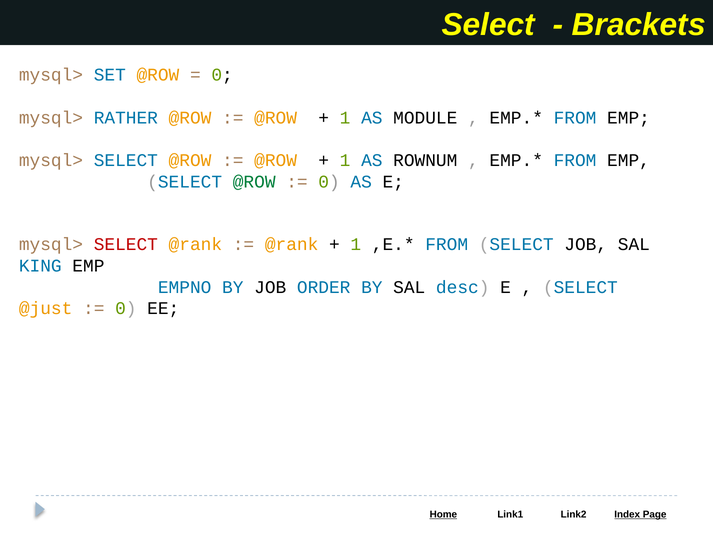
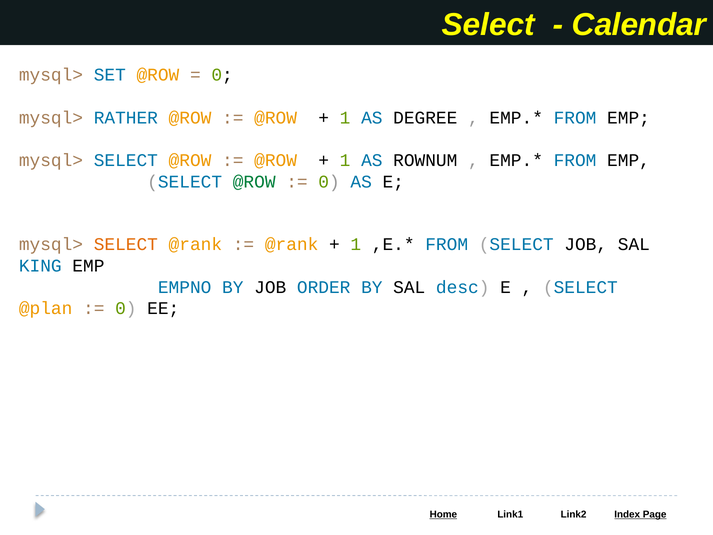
Brackets: Brackets -> Calendar
MODULE: MODULE -> DEGREE
SELECT at (126, 244) colour: red -> orange
@just: @just -> @plan
